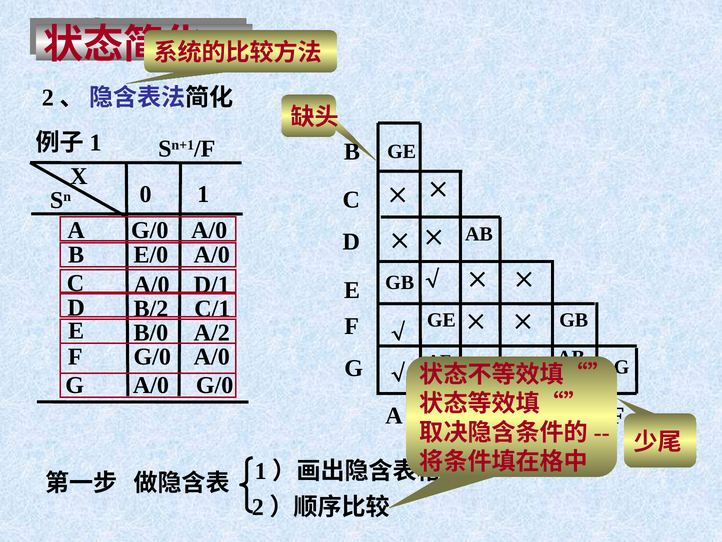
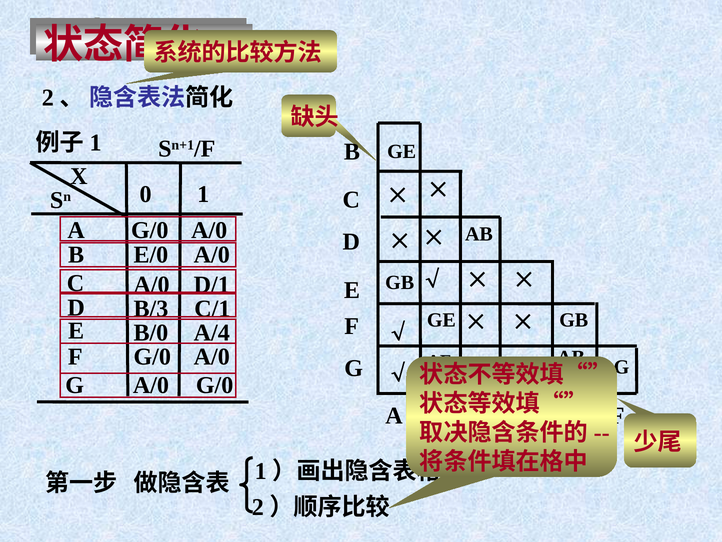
B/2: B/2 -> B/3
A/2: A/2 -> A/4
